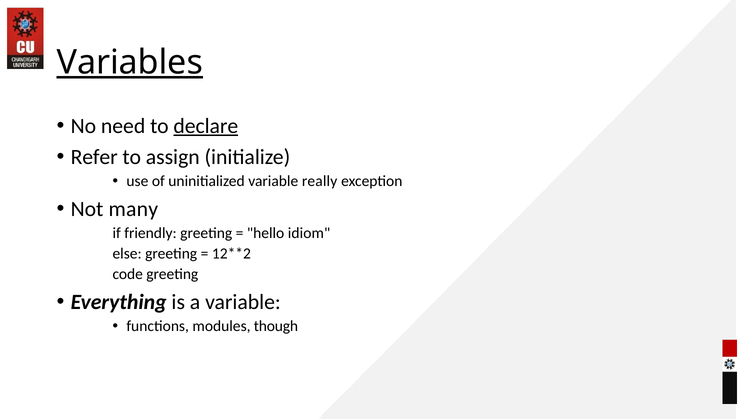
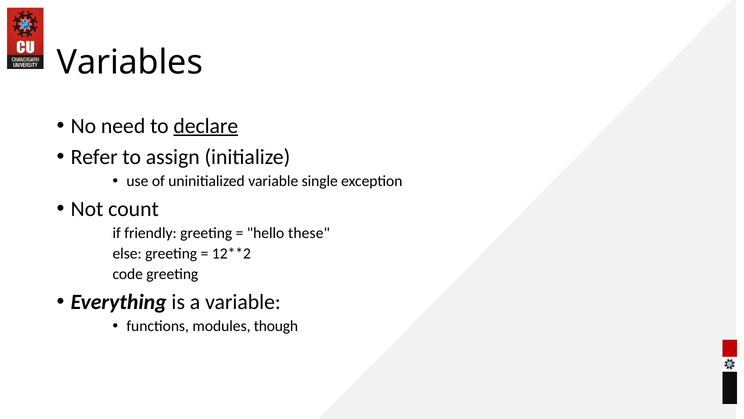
Variables underline: present -> none
really: really -> single
many: many -> count
idiom: idiom -> these
